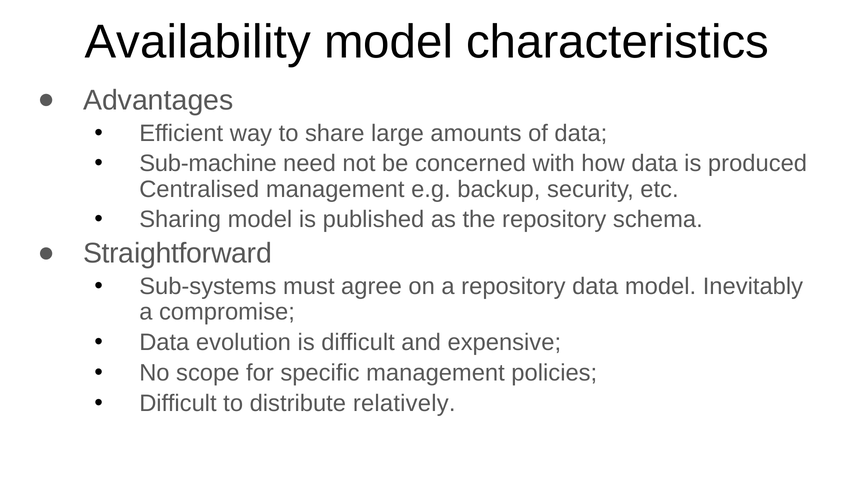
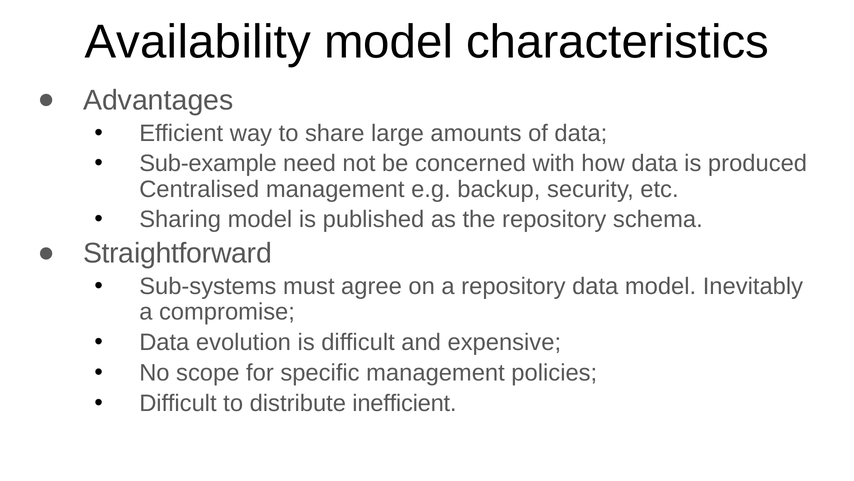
Sub-machine: Sub-machine -> Sub-example
relatively: relatively -> inefficient
